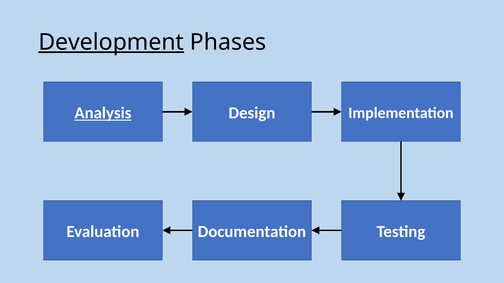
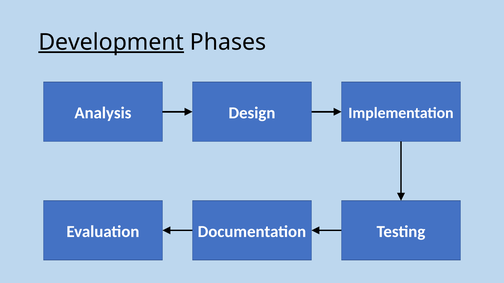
Analysis underline: present -> none
